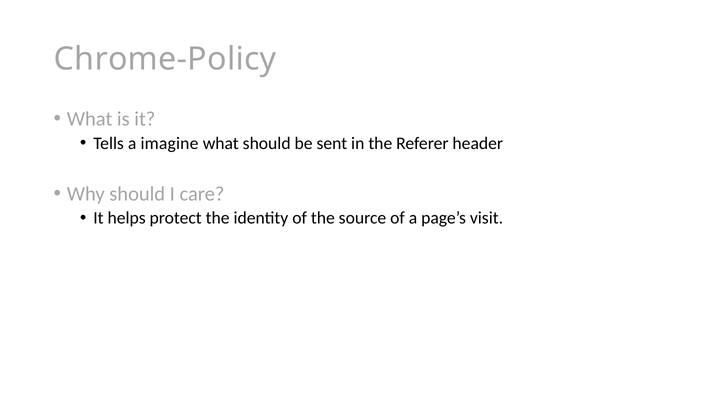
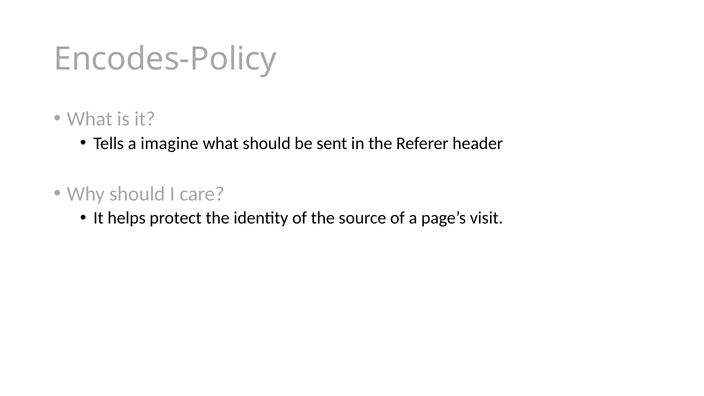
Chrome-Policy: Chrome-Policy -> Encodes-Policy
